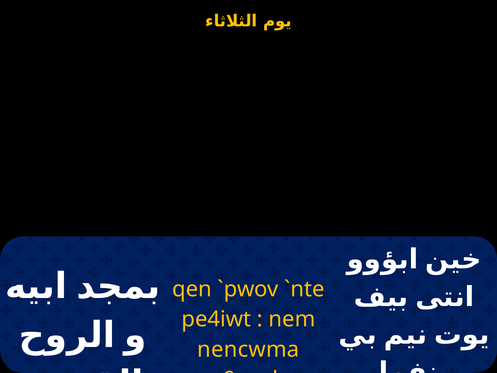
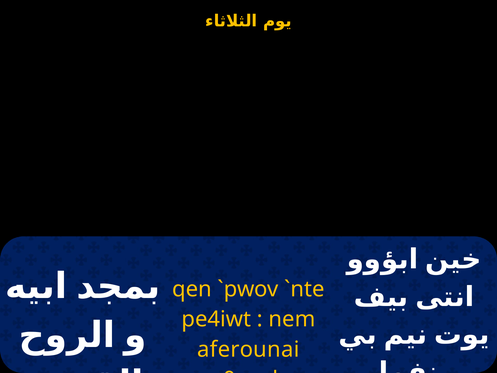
nencwma: nencwma -> aferounai
